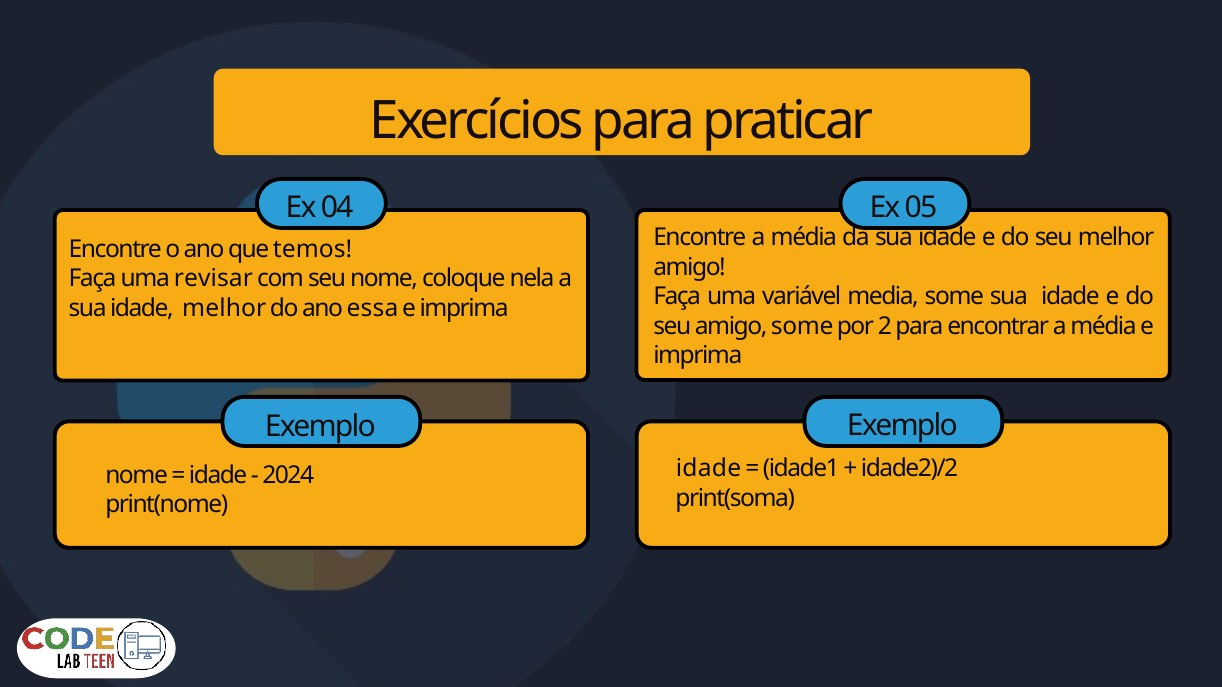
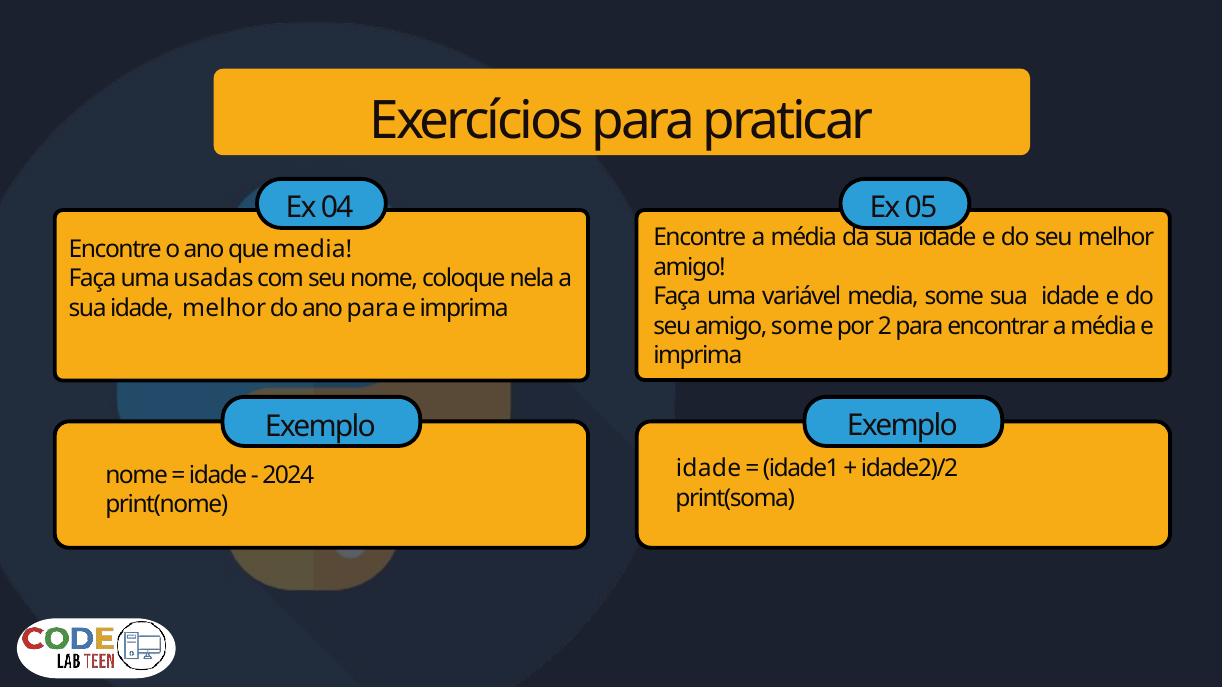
que temos: temos -> media
revisar: revisar -> usadas
ano essa: essa -> para
